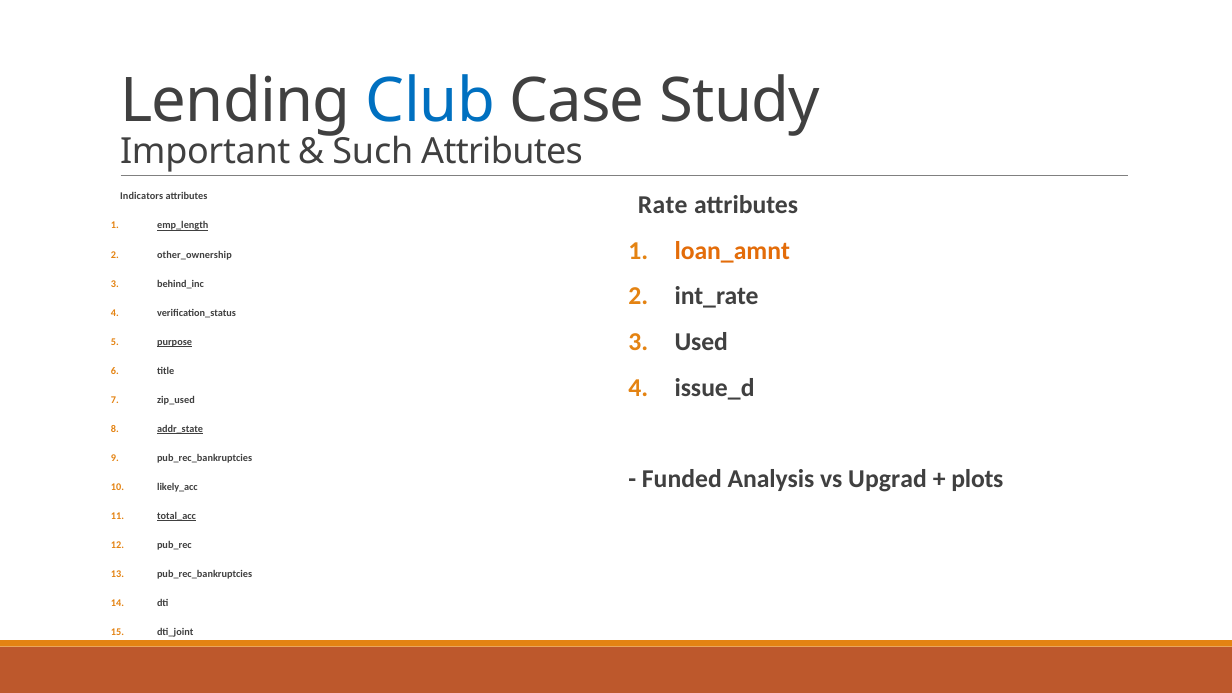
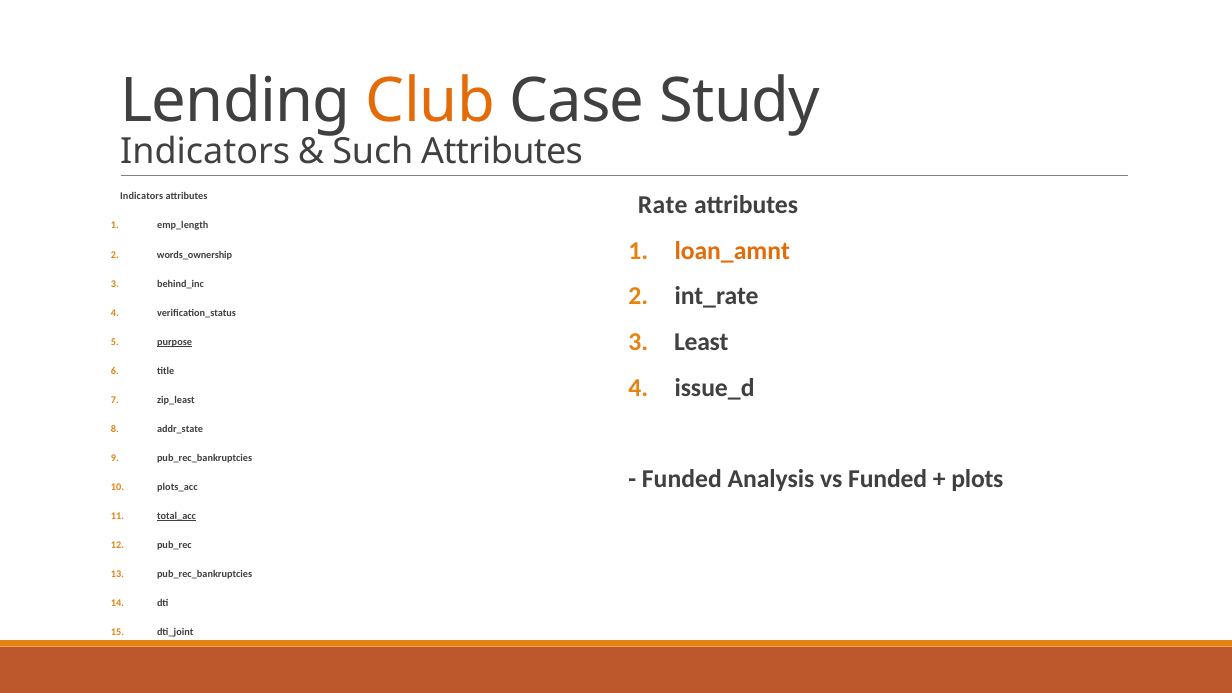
Club colour: blue -> orange
Important at (205, 152): Important -> Indicators
emp_length underline: present -> none
other_ownership: other_ownership -> words_ownership
Used: Used -> Least
zip_used: zip_used -> zip_least
addr_state underline: present -> none
vs Upgrad: Upgrad -> Funded
likely_acc: likely_acc -> plots_acc
